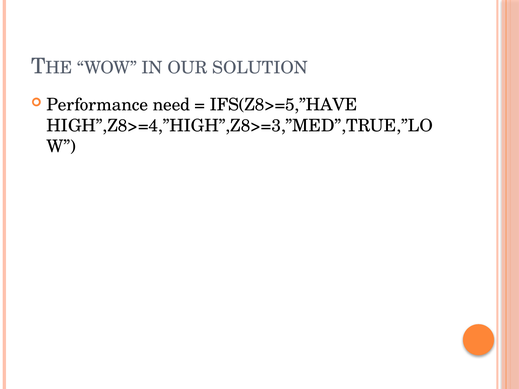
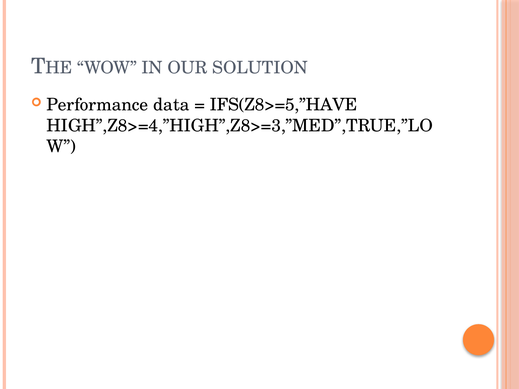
need: need -> data
